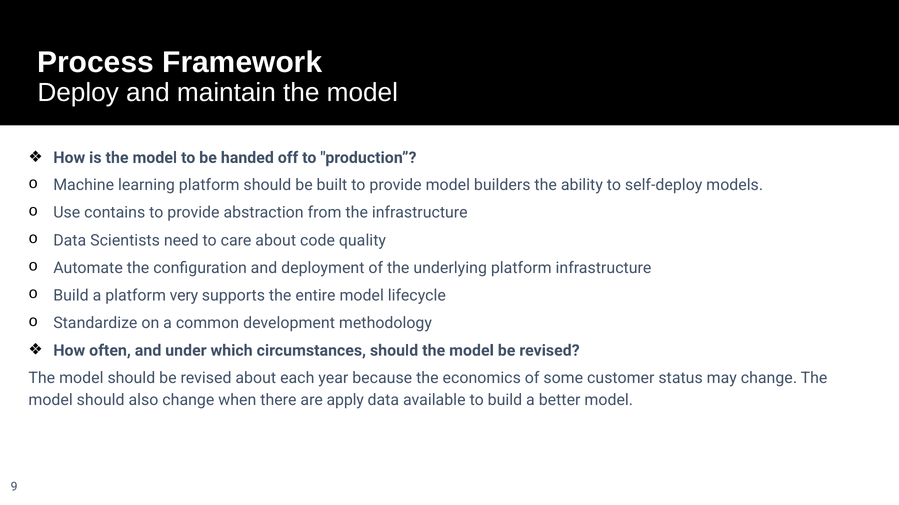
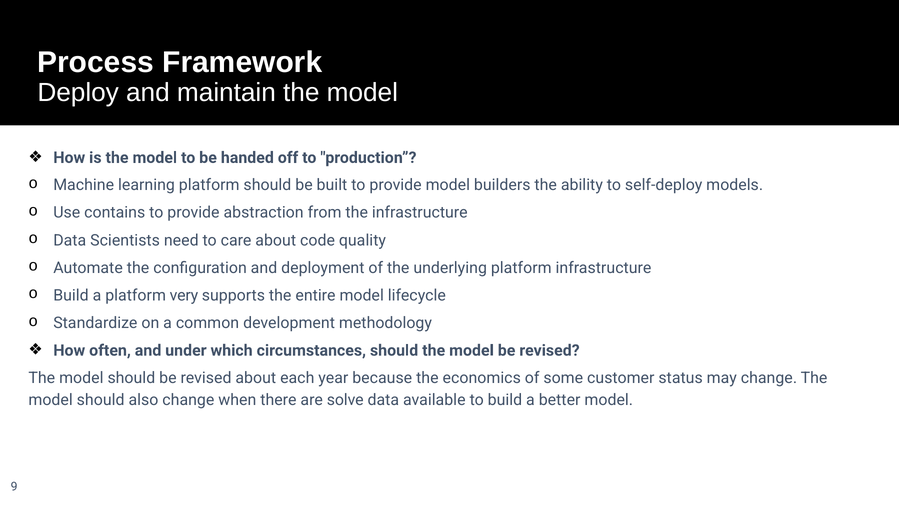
apply: apply -> solve
